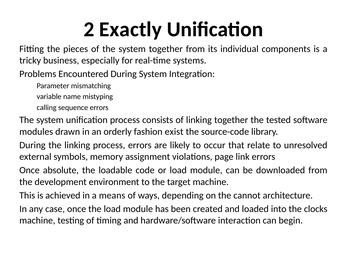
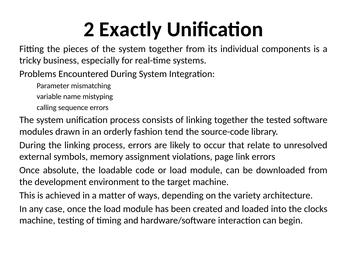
exist: exist -> tend
means: means -> matter
cannot: cannot -> variety
